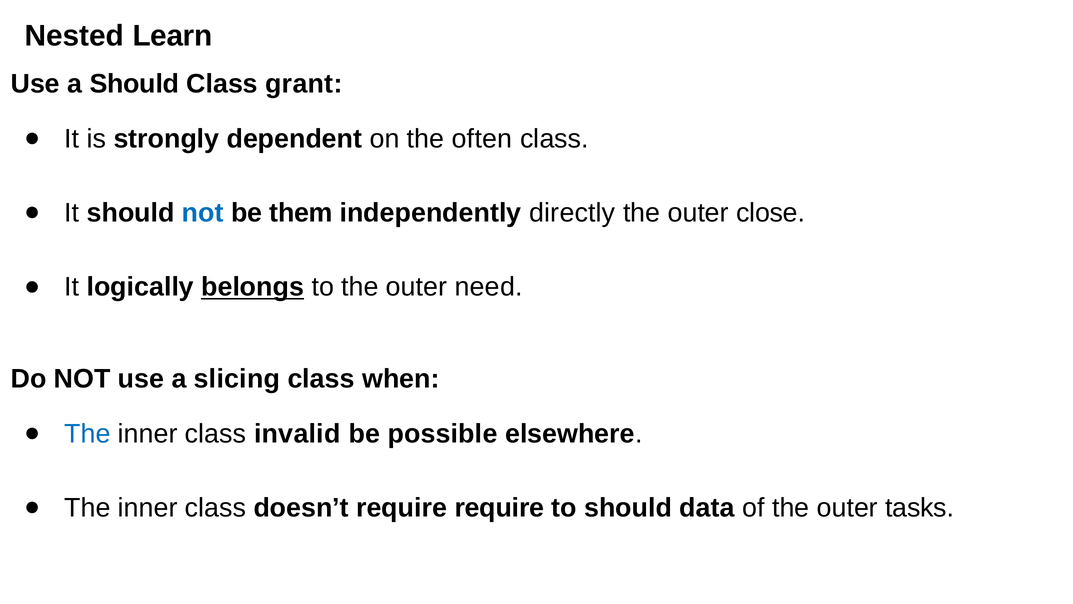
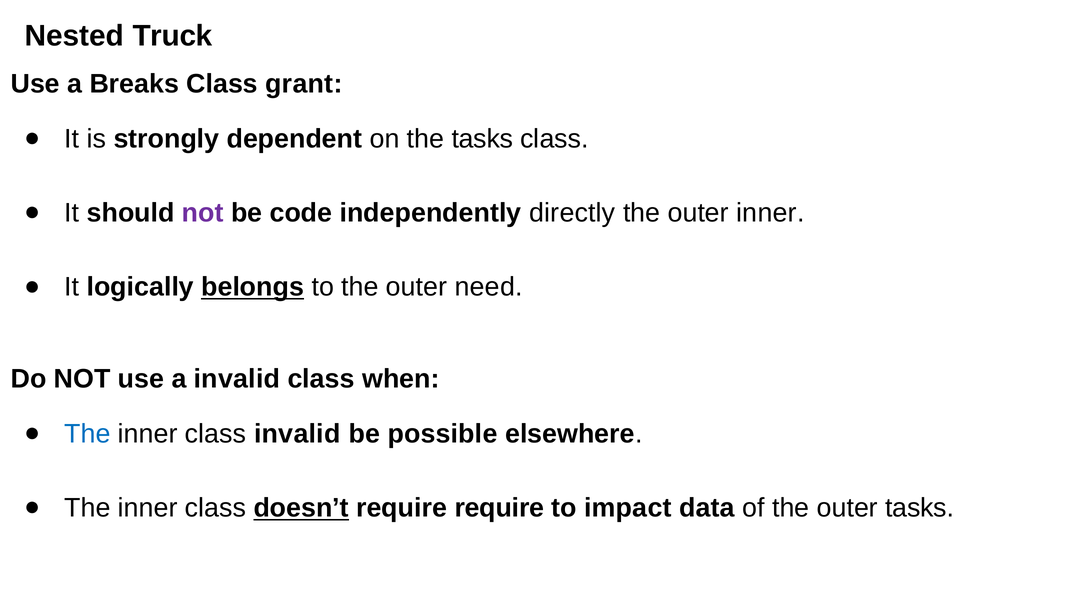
Learn: Learn -> Truck
a Should: Should -> Breaks
the often: often -> tasks
not at (203, 213) colour: blue -> purple
them: them -> code
outer close: close -> inner
a slicing: slicing -> invalid
doesn’t underline: none -> present
to should: should -> impact
